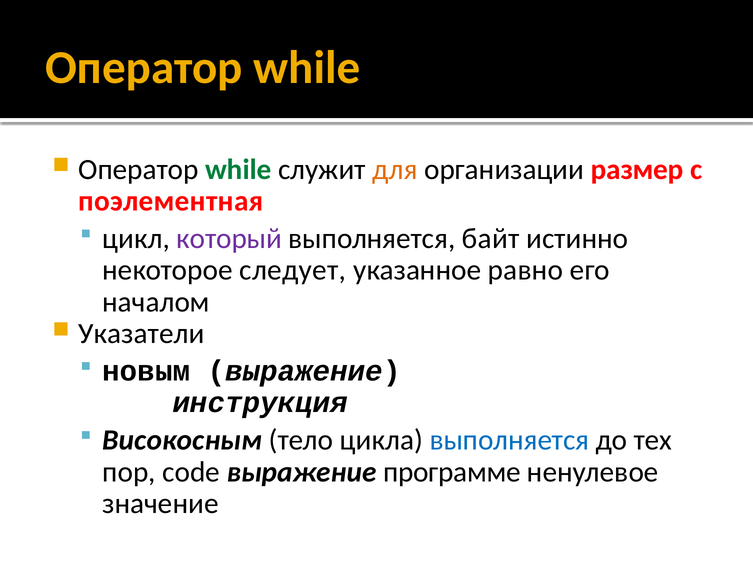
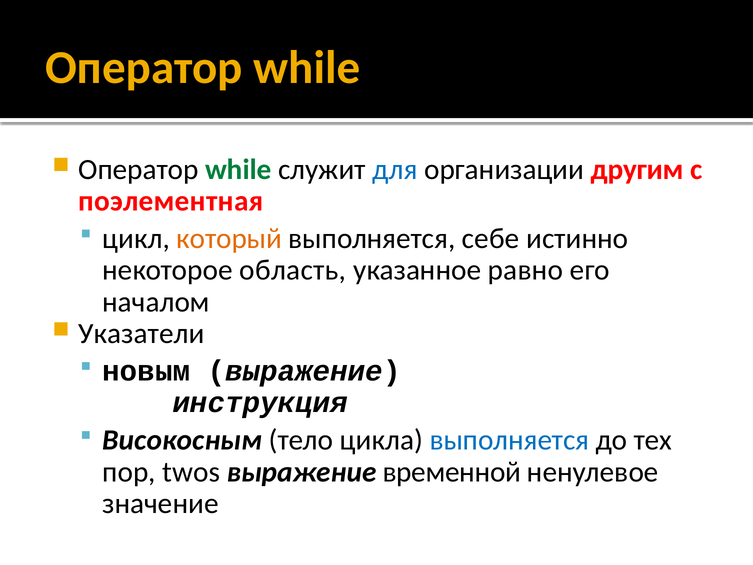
для colour: orange -> blue
размер: размер -> другим
который colour: purple -> orange
байт: байт -> себе
следует: следует -> область
code: code -> twos
программе: программе -> временной
